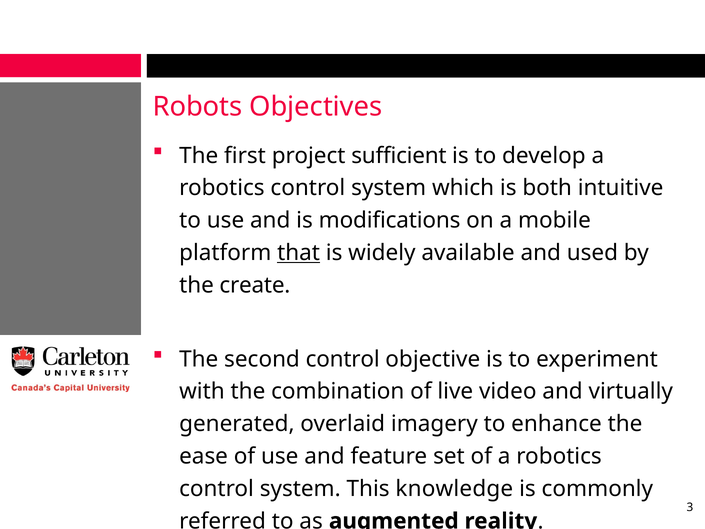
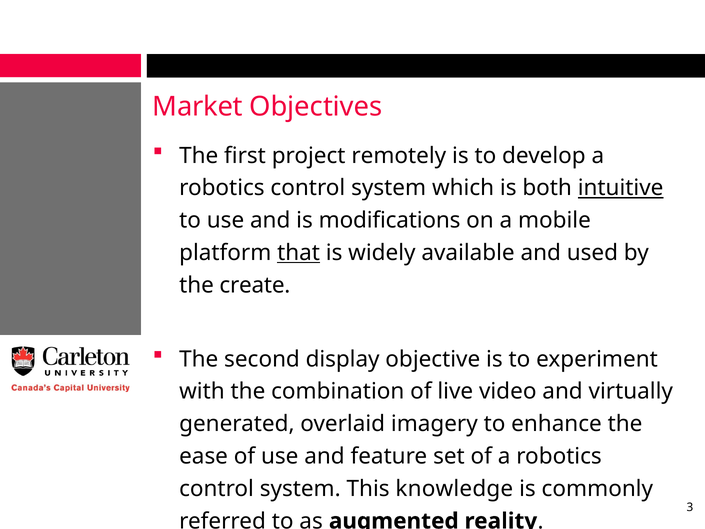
Robots: Robots -> Market
sufficient: sufficient -> remotely
intuitive underline: none -> present
second control: control -> display
